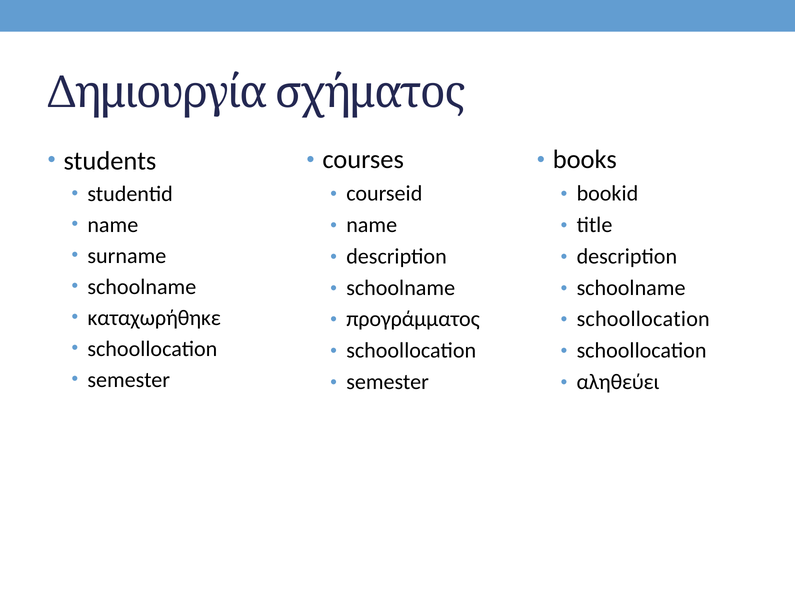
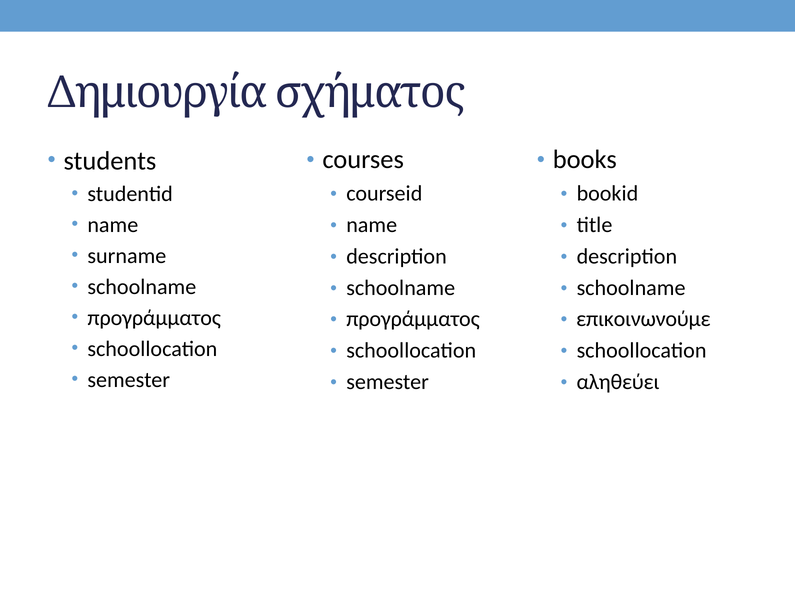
καταχωρήθηκε at (154, 318): καταχωρήθηκε -> προγράμματος
schoollocation at (643, 319): schoollocation -> επικοινωνούμε
